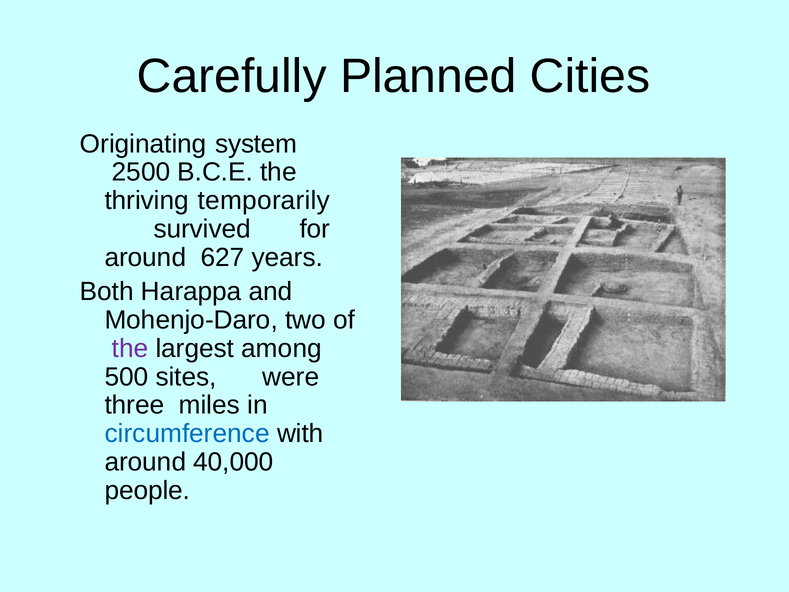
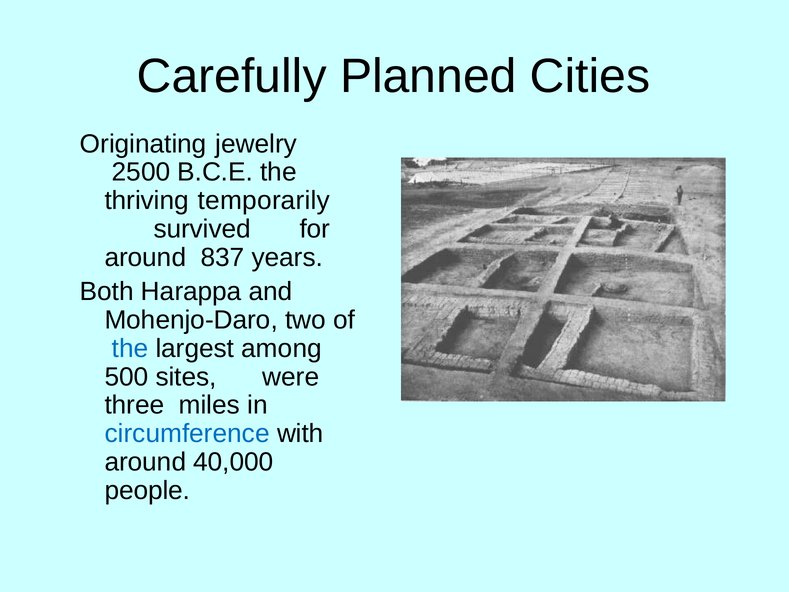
system: system -> jewelry
627: 627 -> 837
the at (130, 348) colour: purple -> blue
